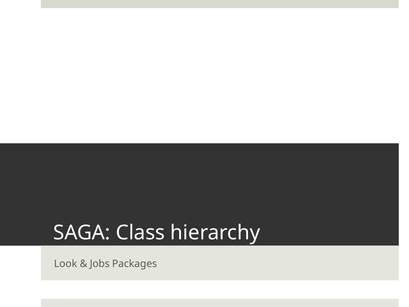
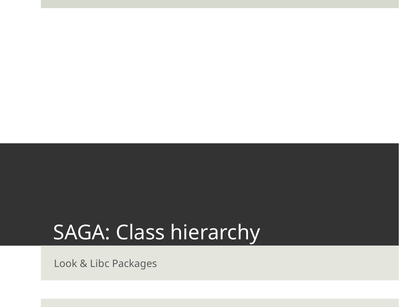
Jobs: Jobs -> Libc
